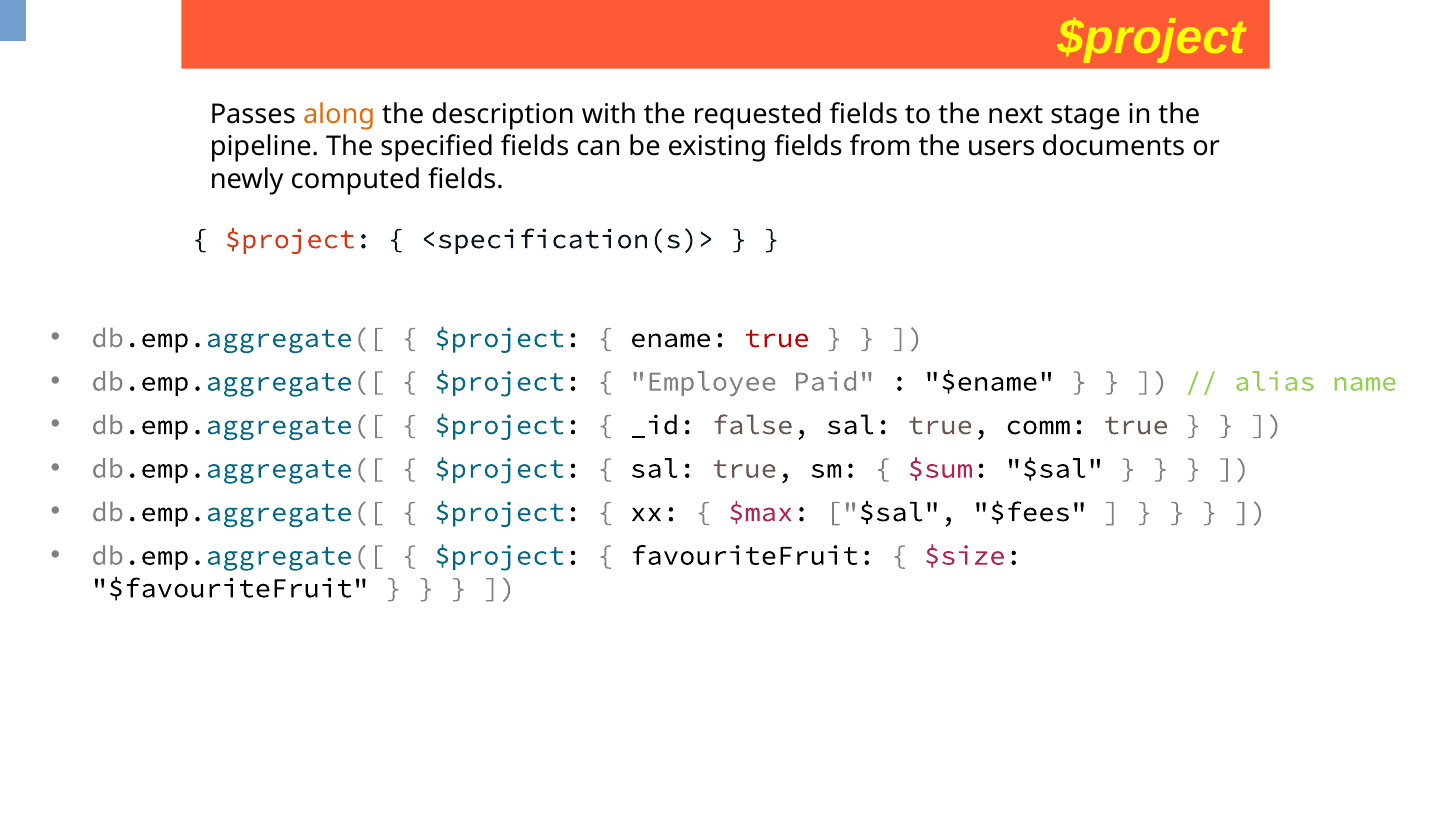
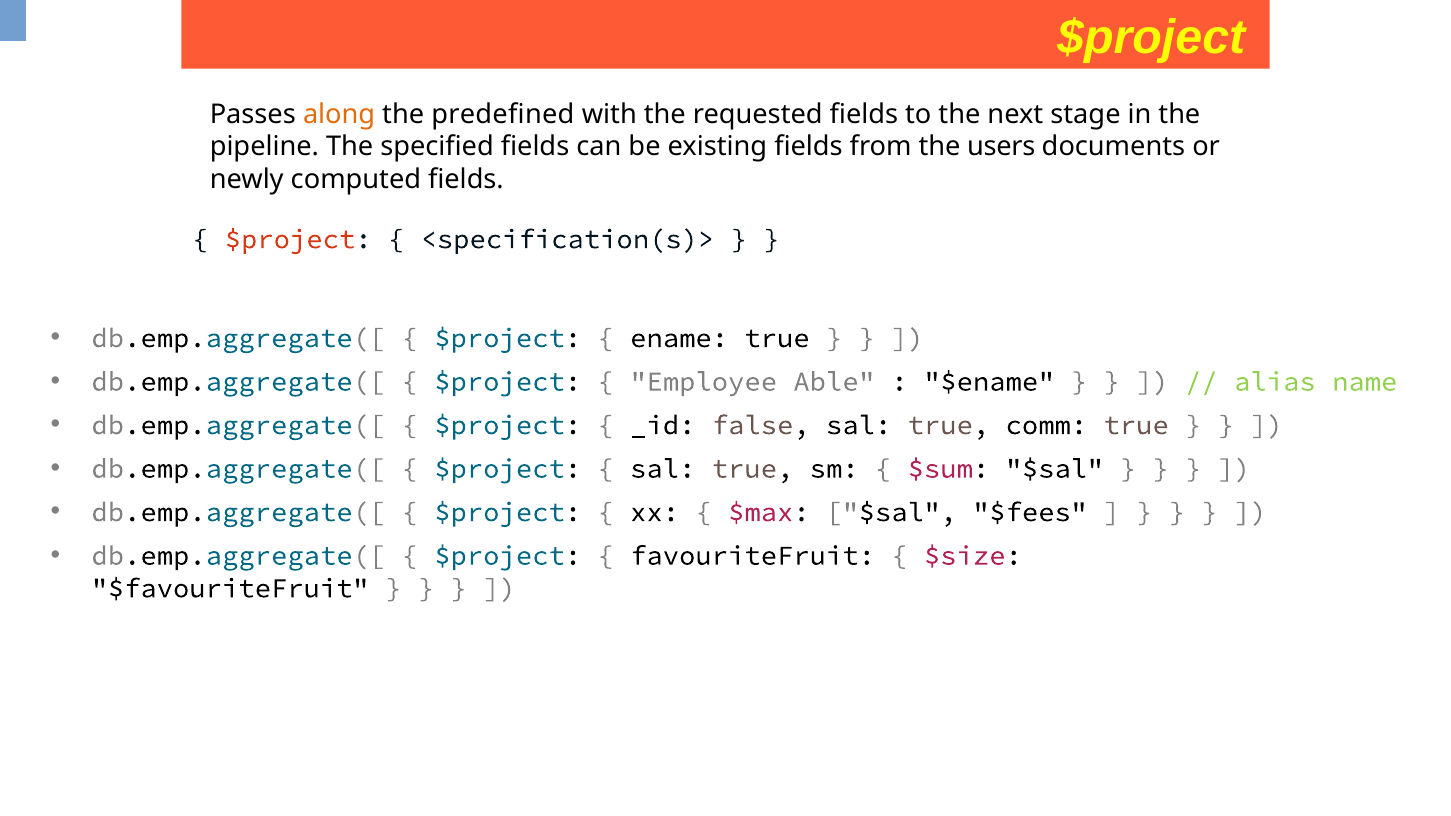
description: description -> predefined
true at (777, 338) colour: red -> black
Paid: Paid -> Able
